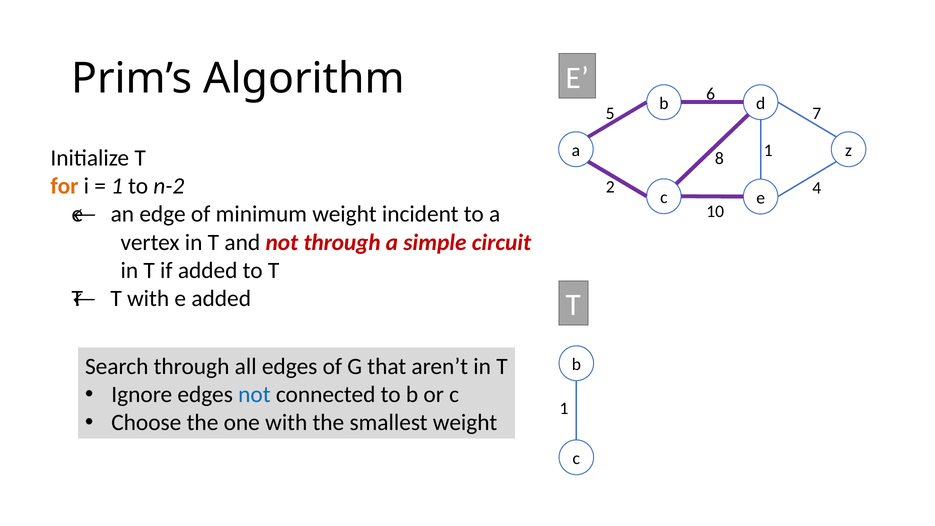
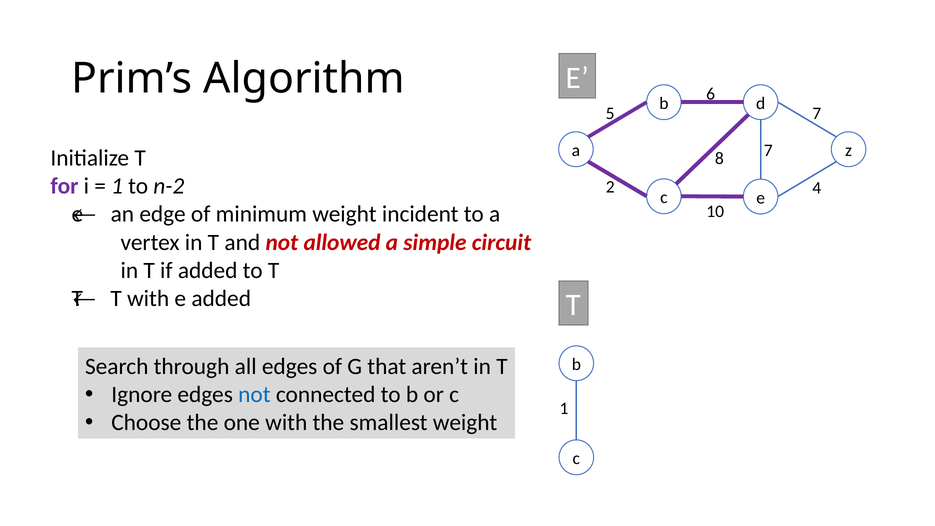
8 1: 1 -> 7
for colour: orange -> purple
not through: through -> allowed
